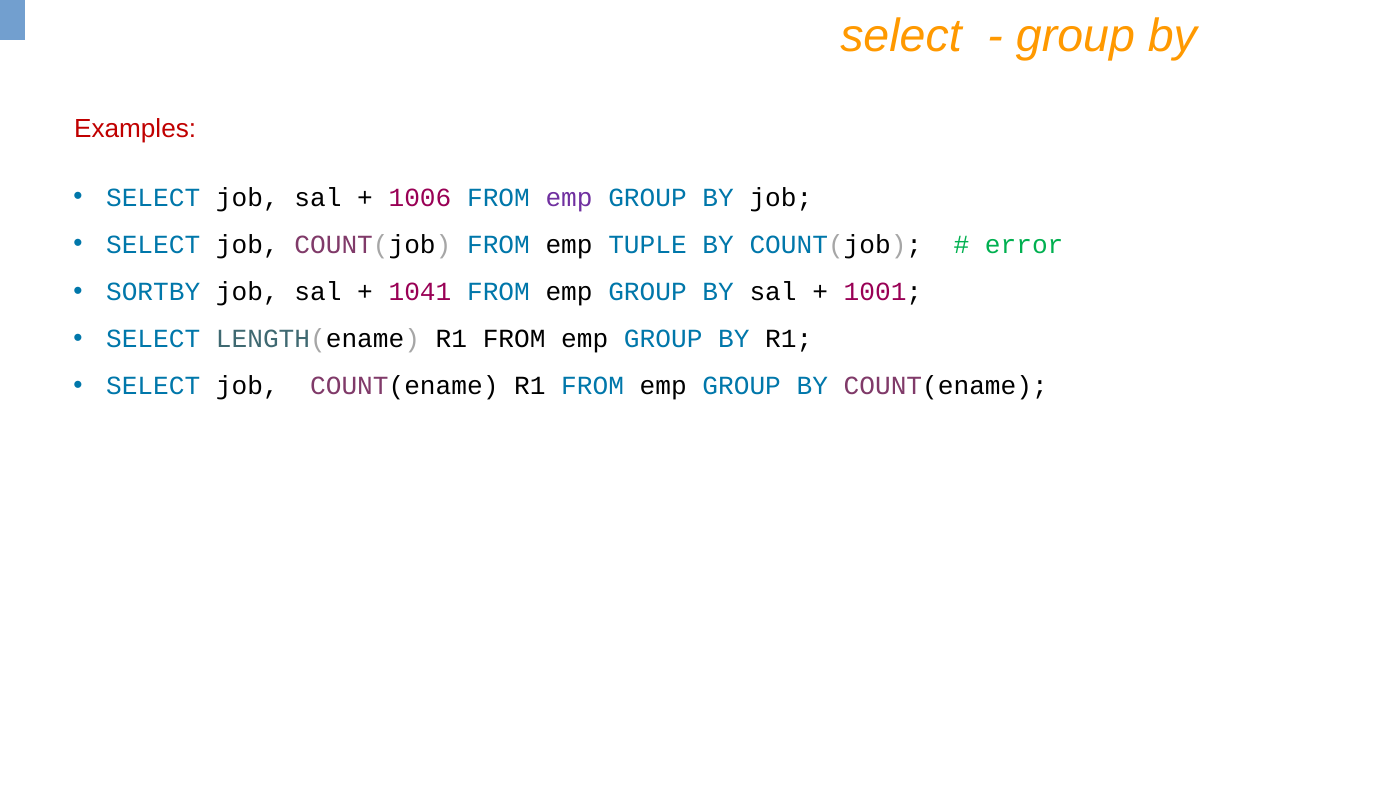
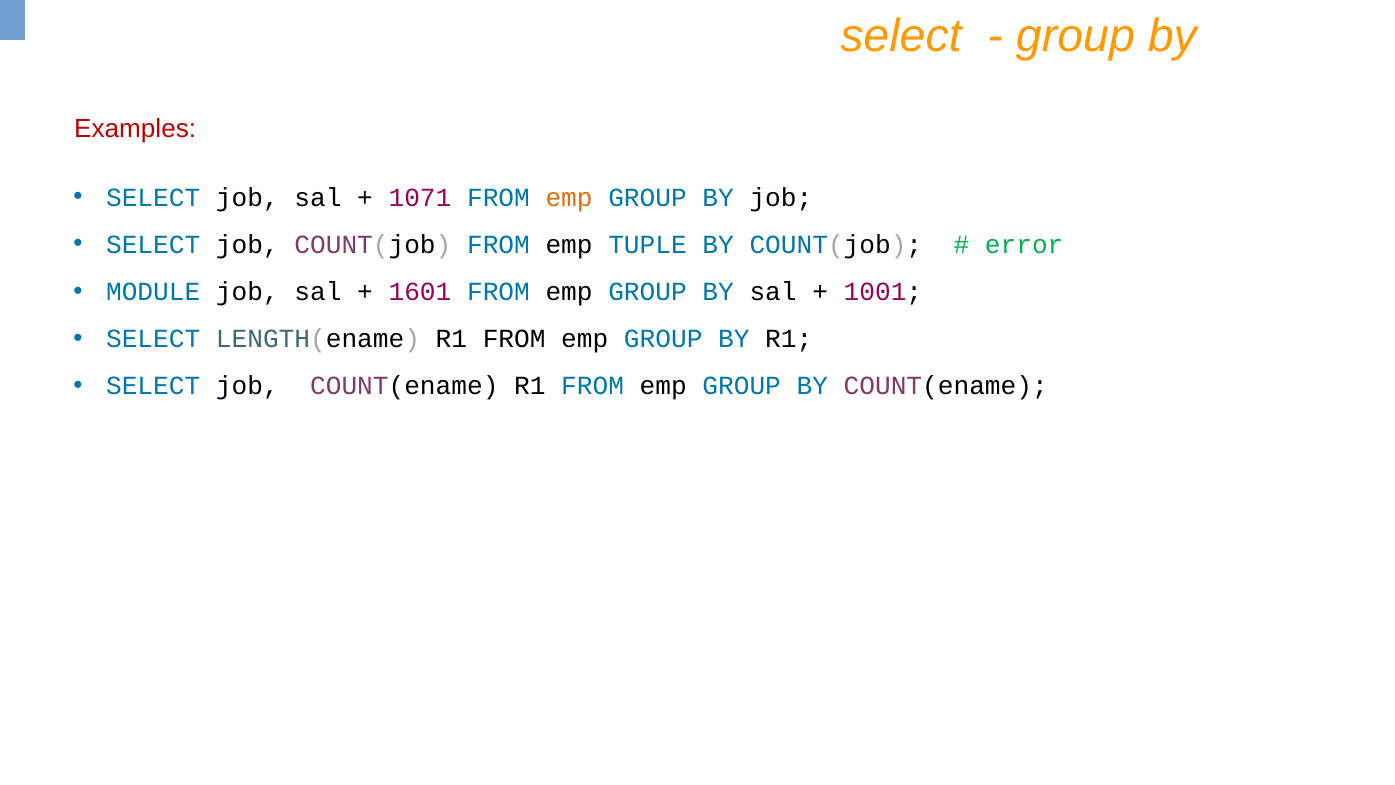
1006: 1006 -> 1071
emp at (569, 197) colour: purple -> orange
SORTBY: SORTBY -> MODULE
1041: 1041 -> 1601
